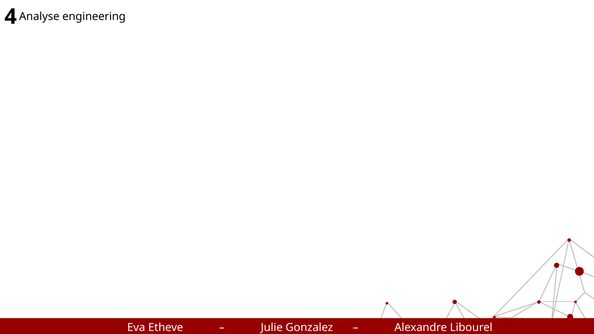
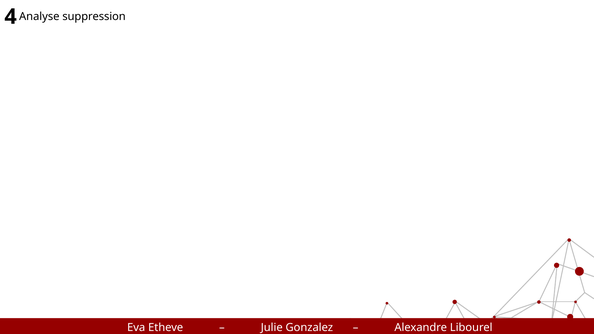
engineering: engineering -> suppression
